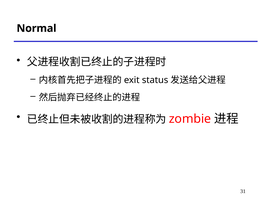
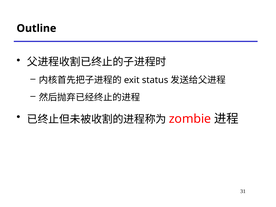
Normal: Normal -> Outline
